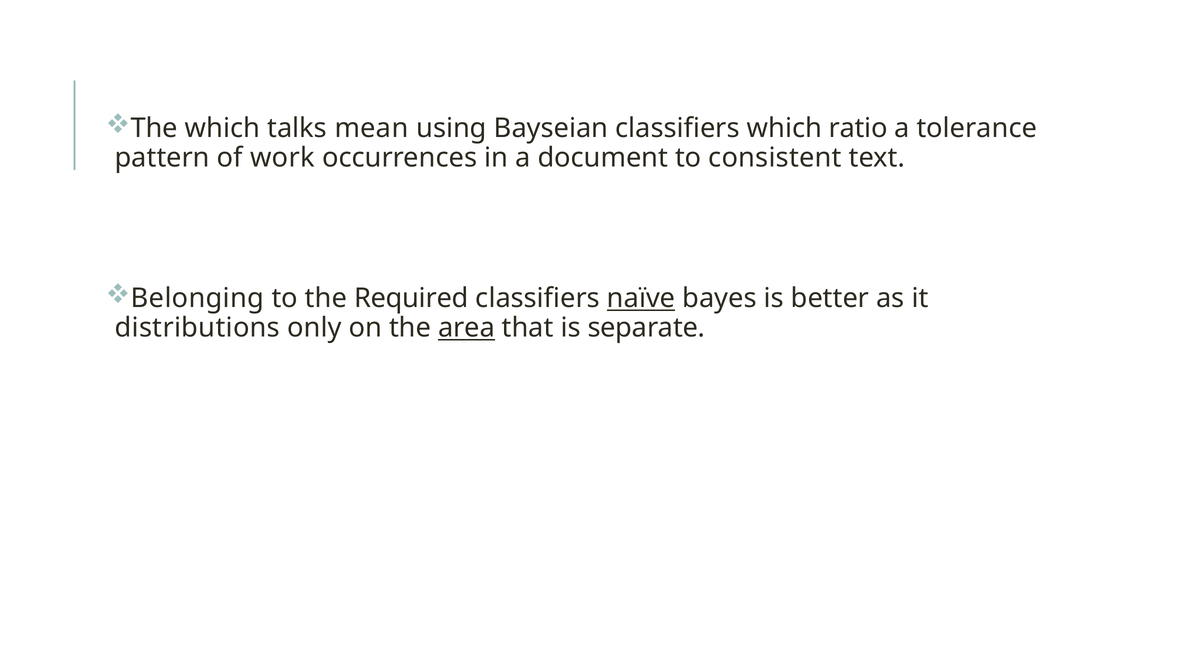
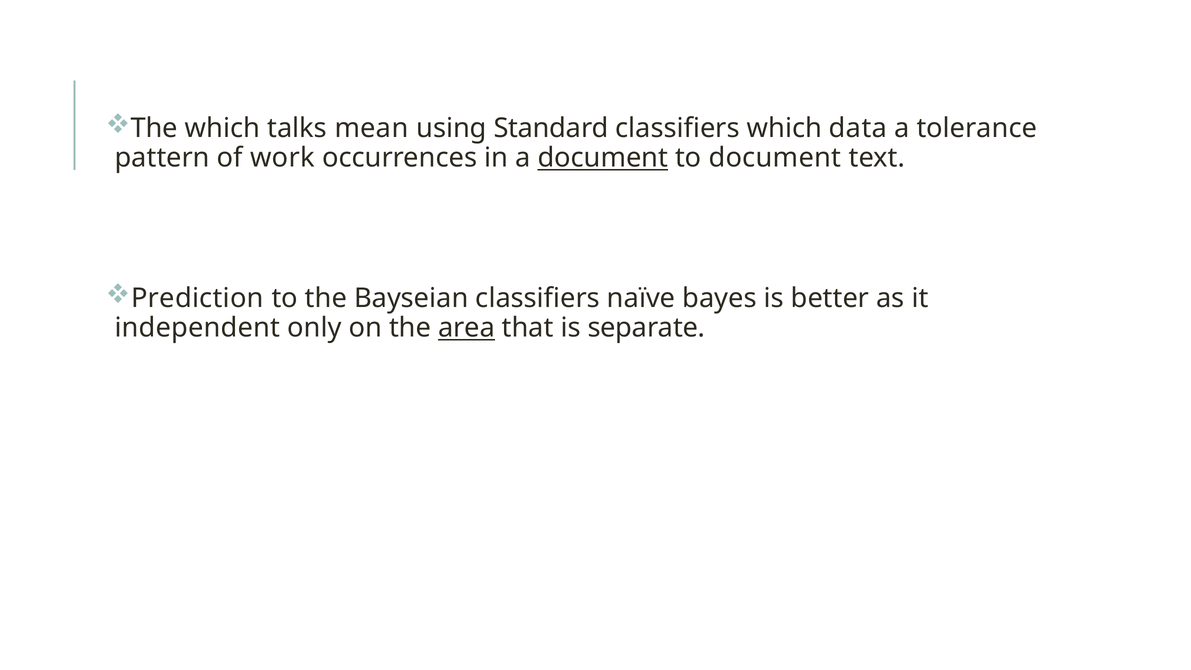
Bayseian: Bayseian -> Standard
ratio: ratio -> data
document at (603, 158) underline: none -> present
to consistent: consistent -> document
Belonging: Belonging -> Prediction
Required: Required -> Bayseian
naïve underline: present -> none
distributions: distributions -> independent
